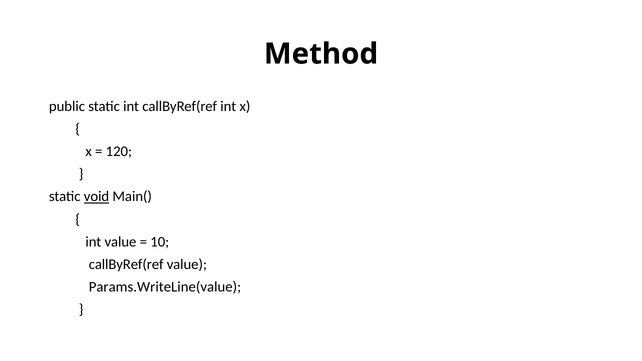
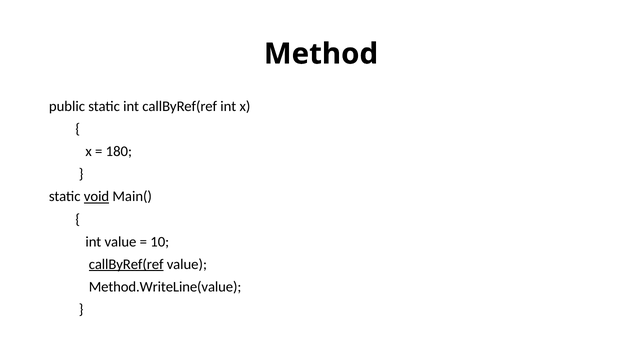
120: 120 -> 180
callByRef(ref at (126, 264) underline: none -> present
Params.WriteLine(value: Params.WriteLine(value -> Method.WriteLine(value
